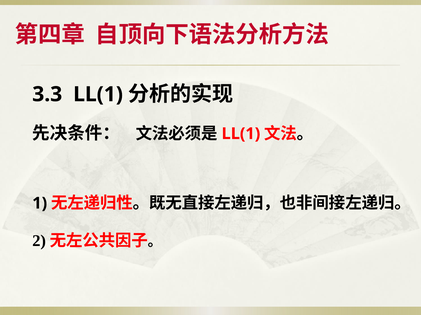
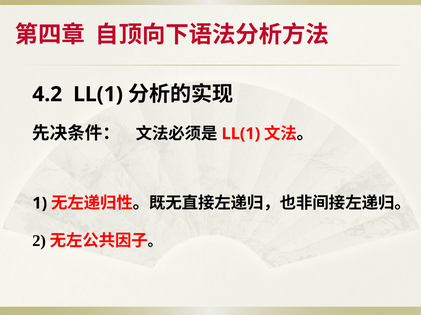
3.3: 3.3 -> 4.2
